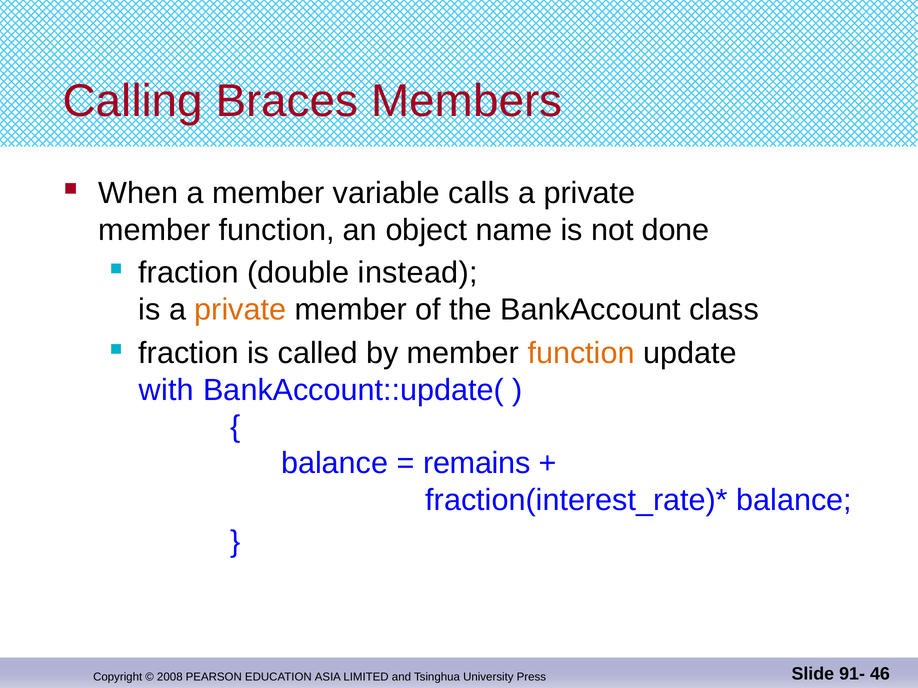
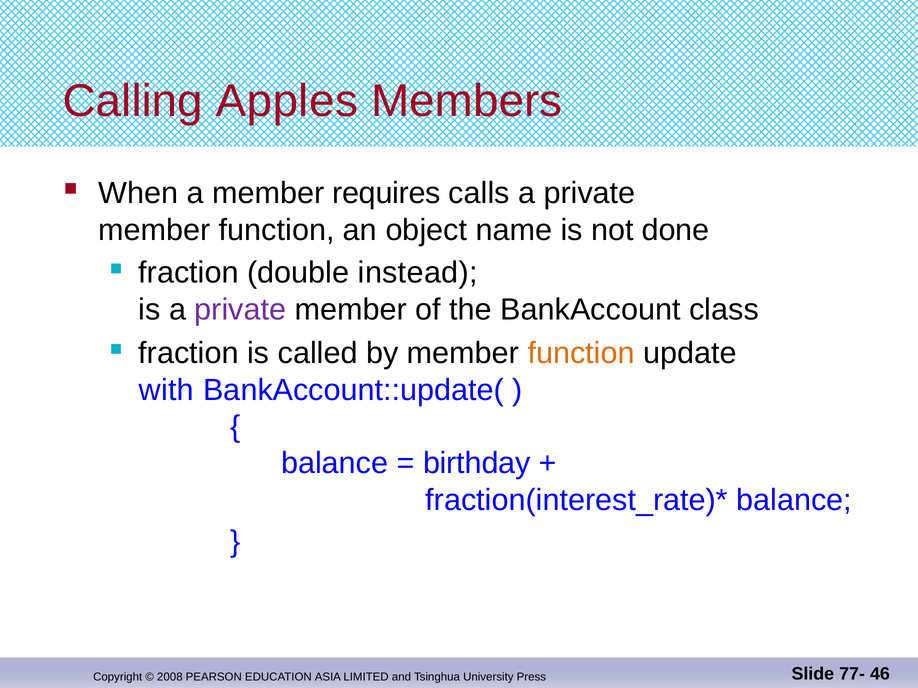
Braces: Braces -> Apples
variable: variable -> requires
private at (240, 310) colour: orange -> purple
remains: remains -> birthday
91-: 91- -> 77-
